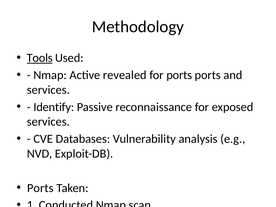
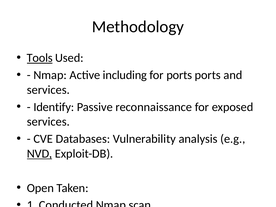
revealed: revealed -> including
NVD underline: none -> present
Ports at (40, 188): Ports -> Open
